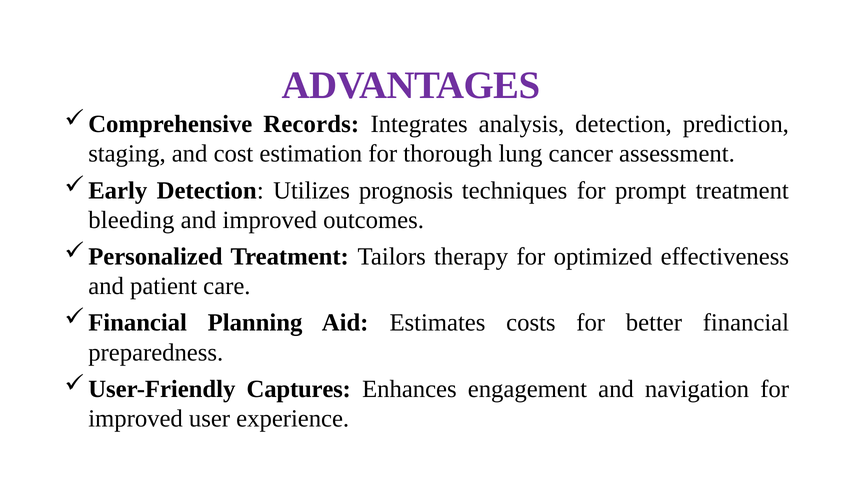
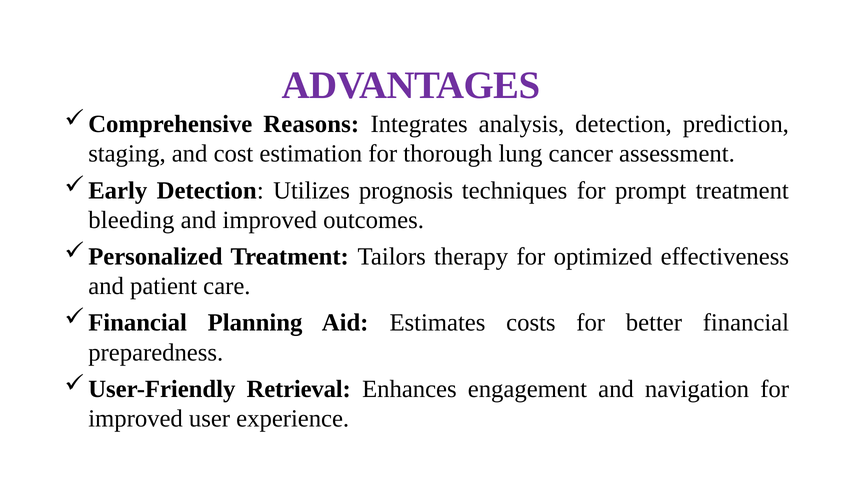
Records: Records -> Reasons
Captures: Captures -> Retrieval
